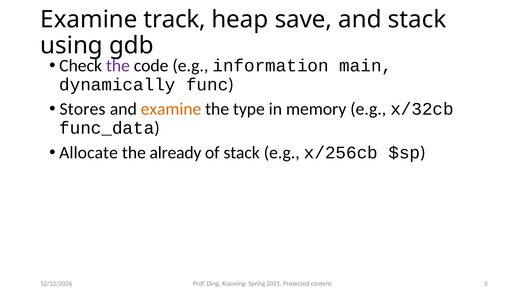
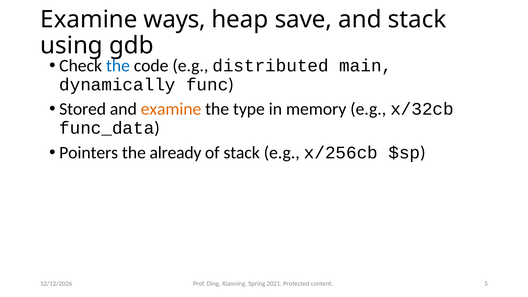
track: track -> ways
the at (118, 66) colour: purple -> blue
information: information -> distributed
Stores: Stores -> Stored
Allocate: Allocate -> Pointers
